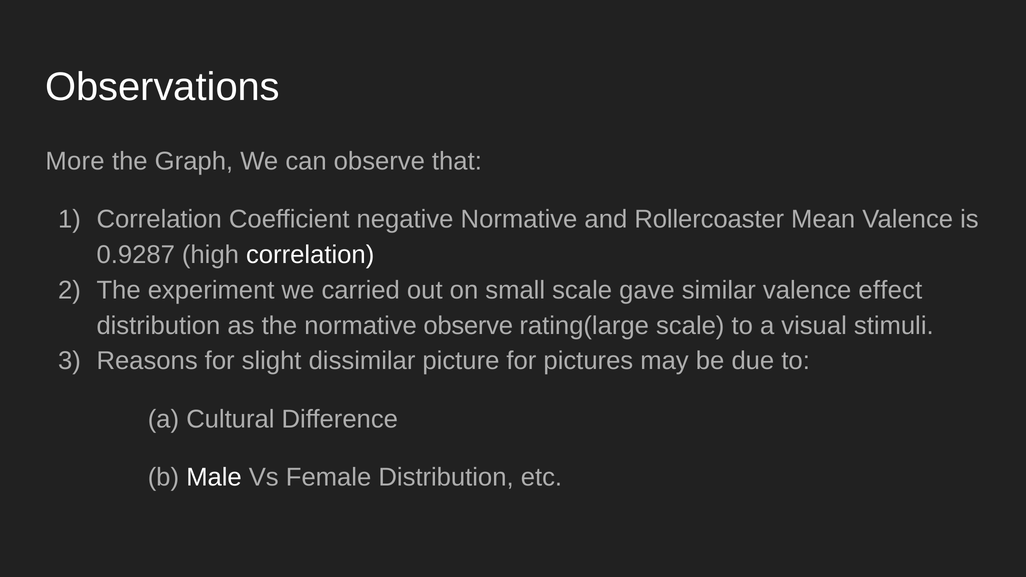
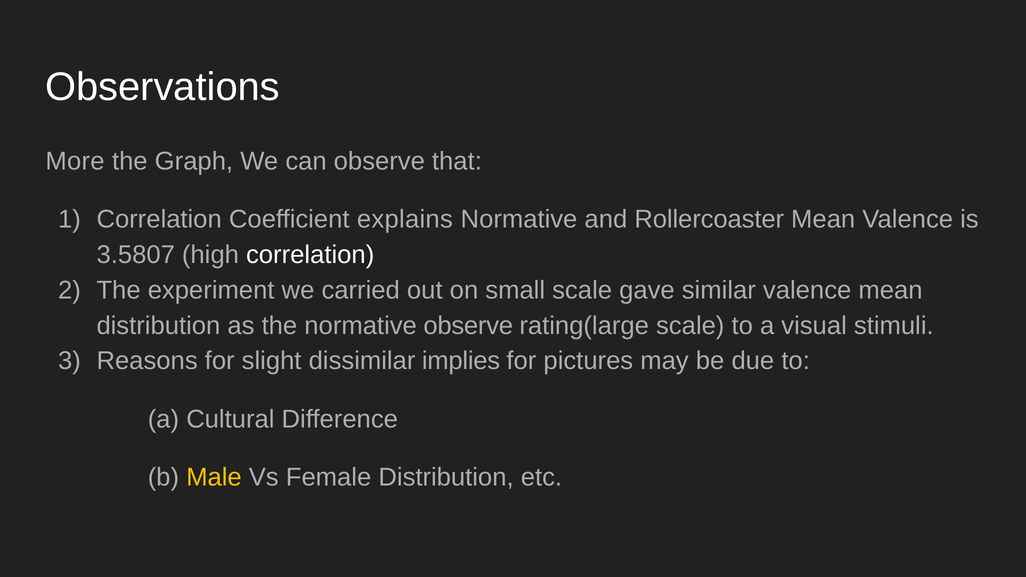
negative: negative -> explains
0.9287: 0.9287 -> 3.5807
valence effect: effect -> mean
picture: picture -> implies
Male colour: white -> yellow
